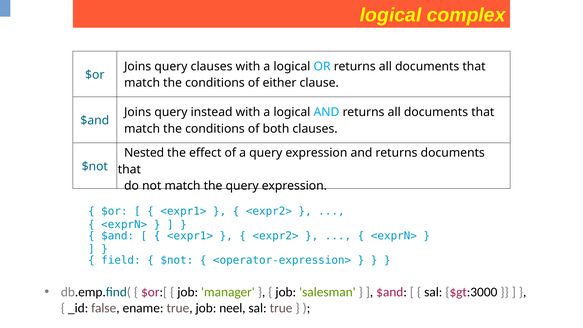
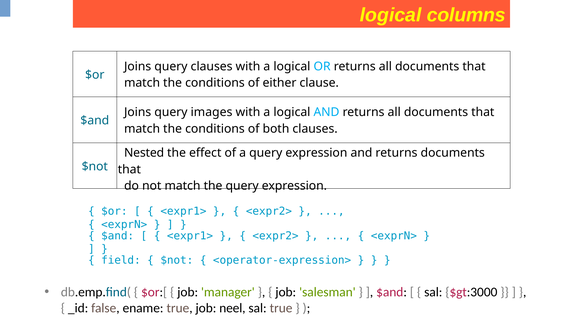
complex: complex -> columns
instead: instead -> images
